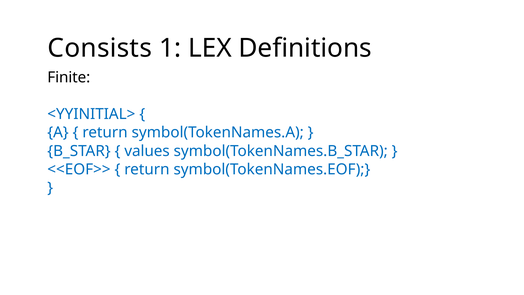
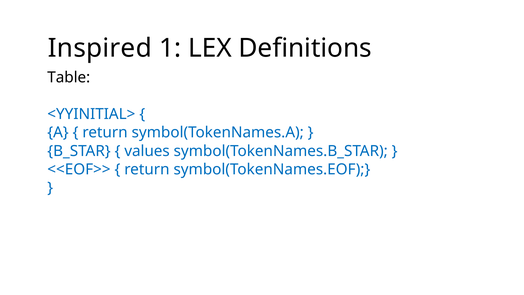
Consists: Consists -> Inspired
Finite: Finite -> Table
